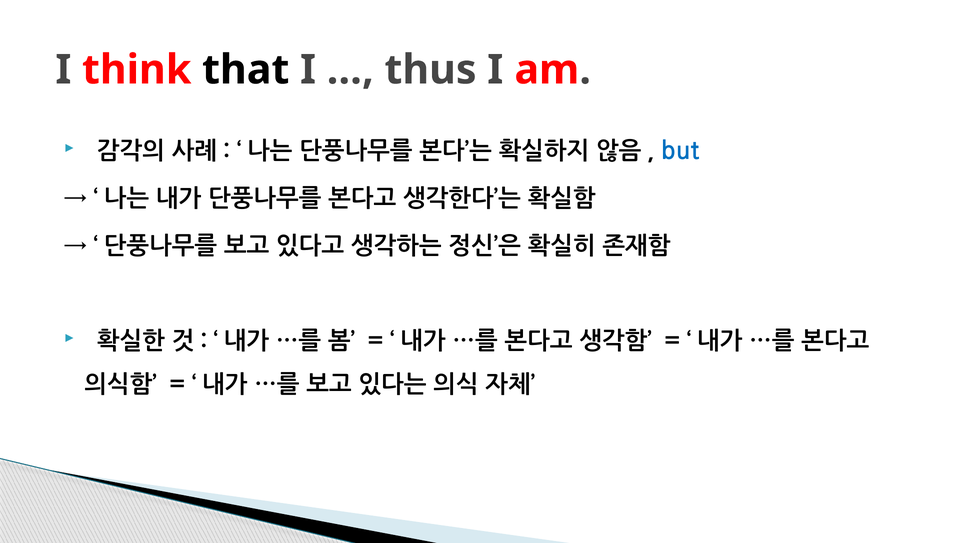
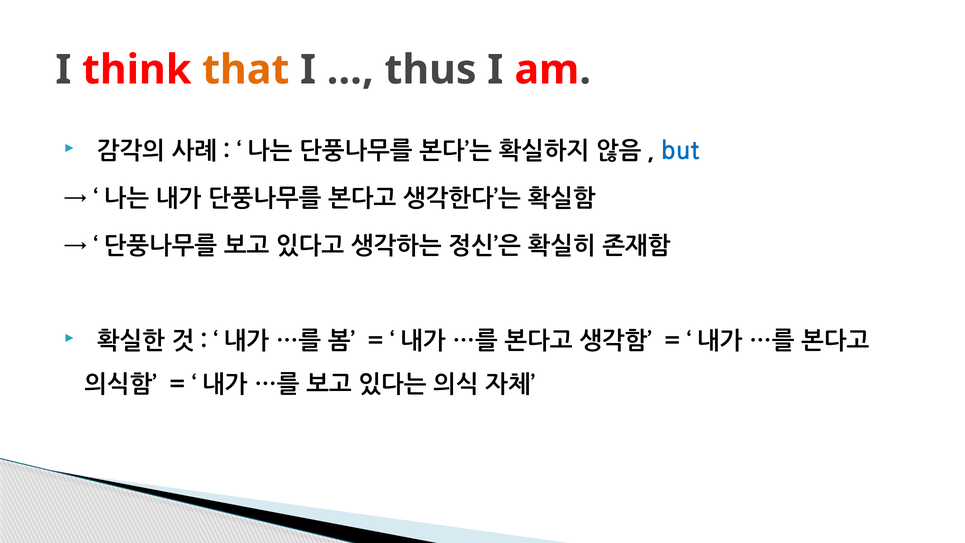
that colour: black -> orange
